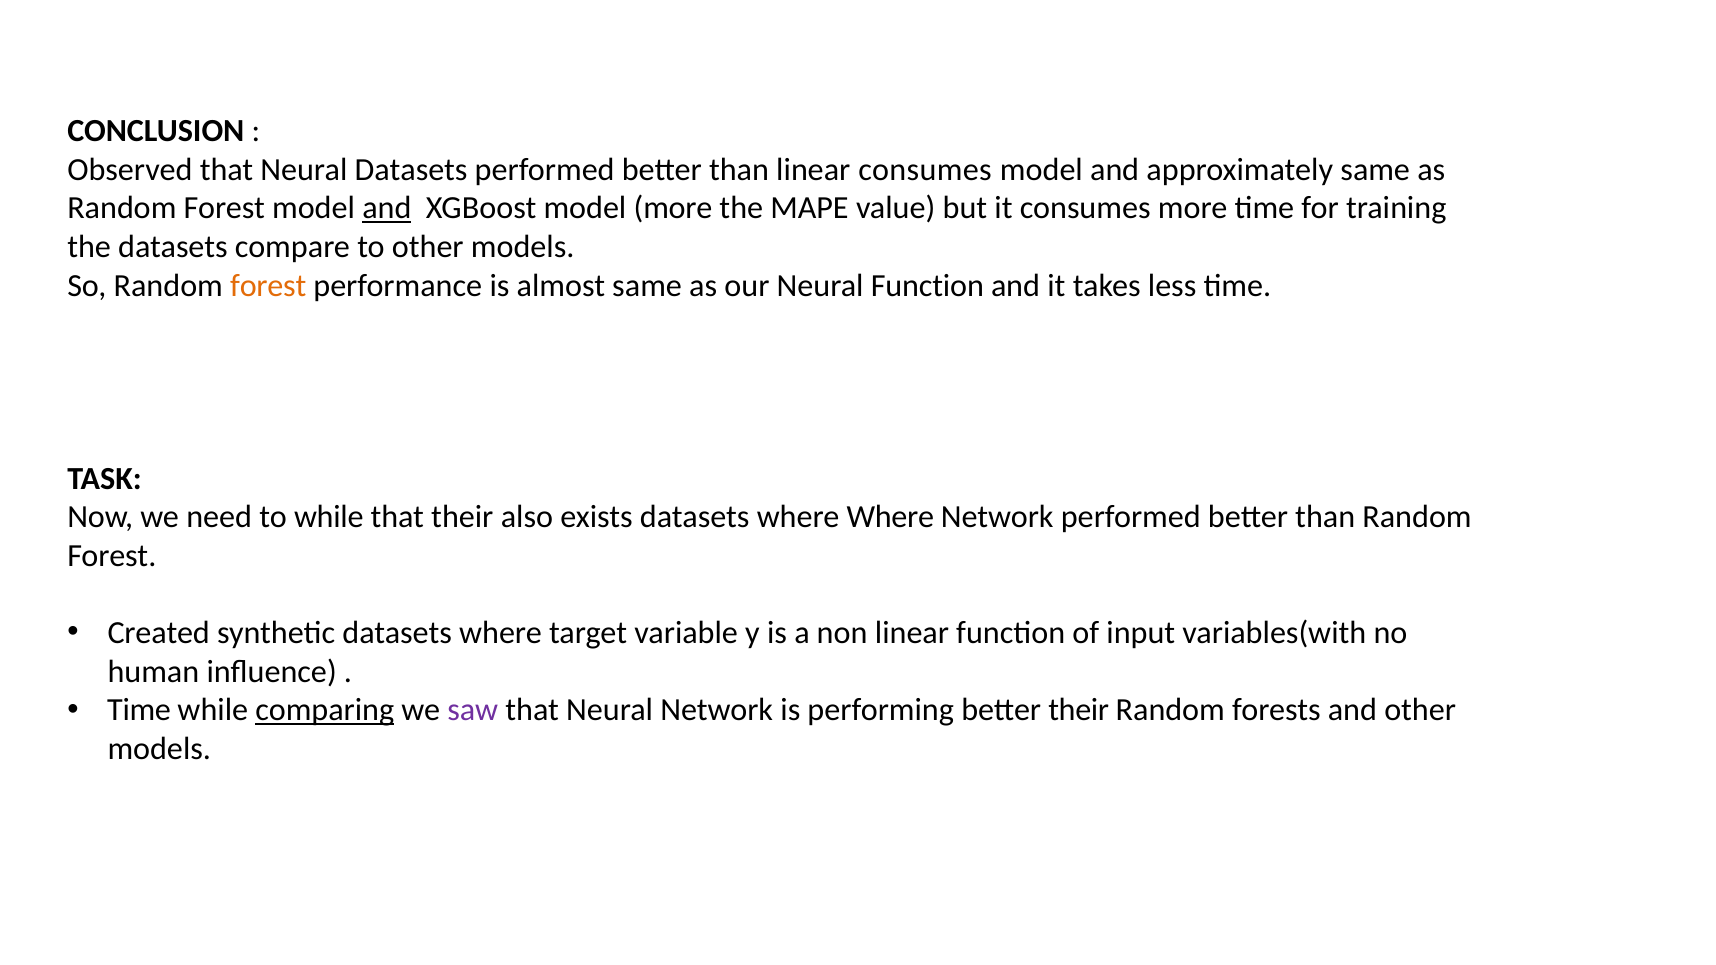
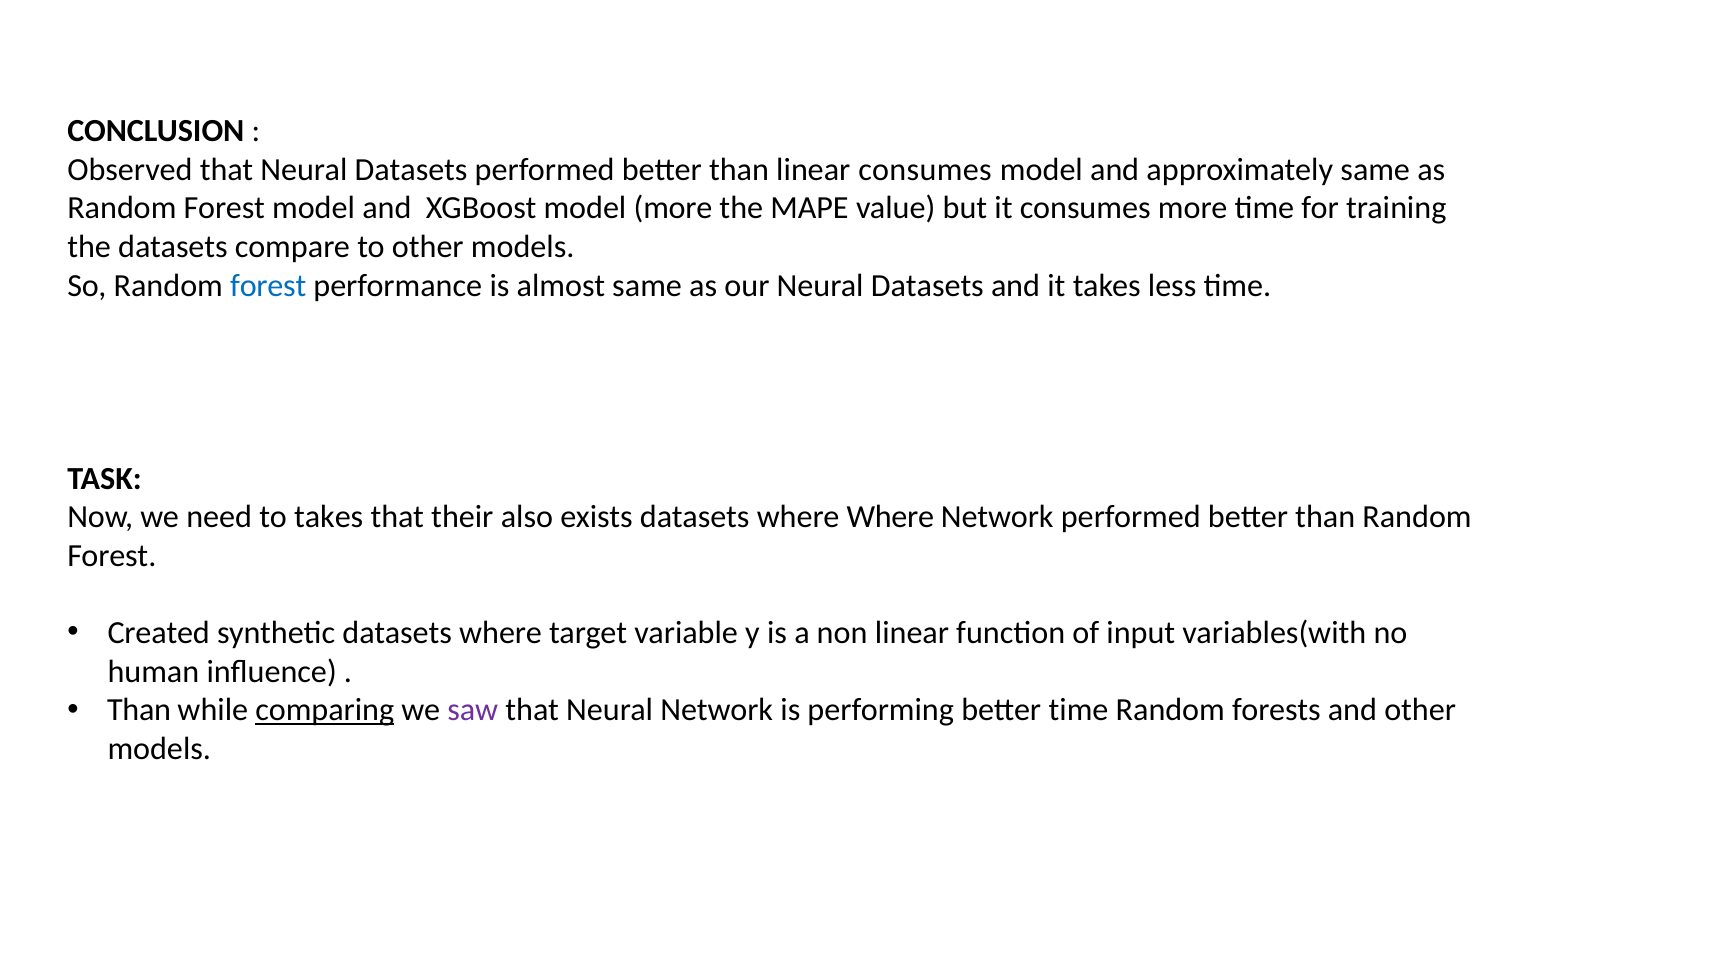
and at (387, 208) underline: present -> none
forest at (268, 286) colour: orange -> blue
our Neural Function: Function -> Datasets
to while: while -> takes
Time at (139, 710): Time -> Than
better their: their -> time
